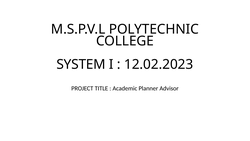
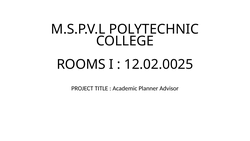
SYSTEM: SYSTEM -> ROOMS
12.02.2023: 12.02.2023 -> 12.02.0025
